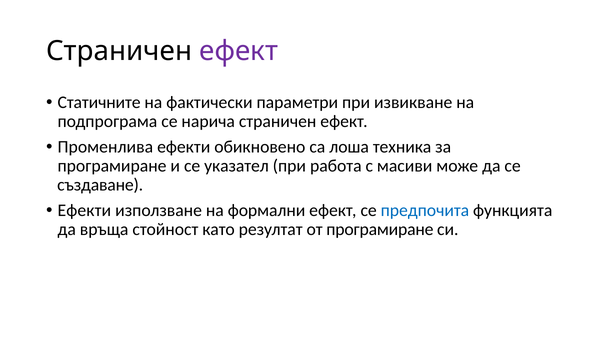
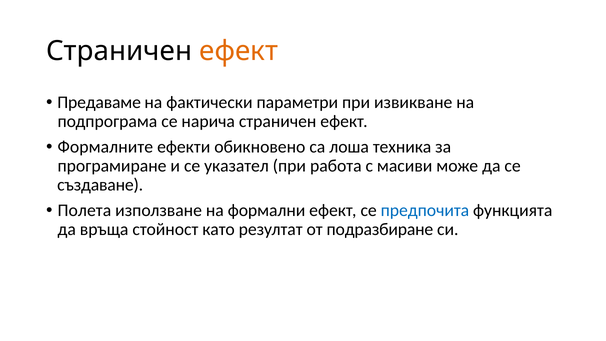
ефект at (239, 51) colour: purple -> orange
Статичните: Статичните -> Предаваме
Променлива: Променлива -> Формалните
Ефекти at (84, 210): Ефекти -> Полета
от програмиране: програмиране -> подразбиране
